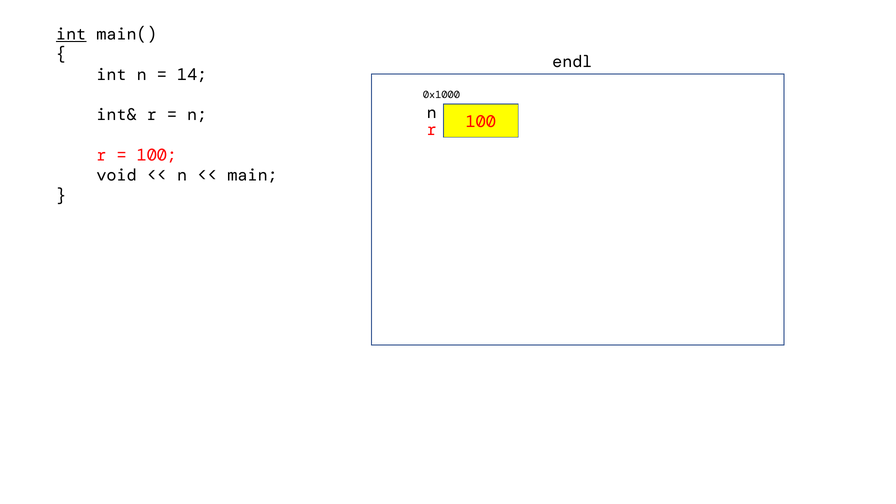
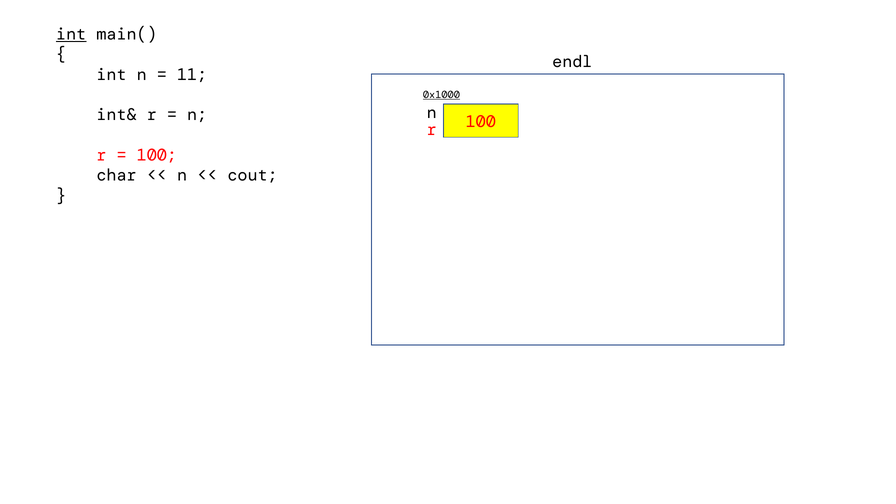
14: 14 -> 11
0x1000 underline: none -> present
void: void -> char
main: main -> cout
